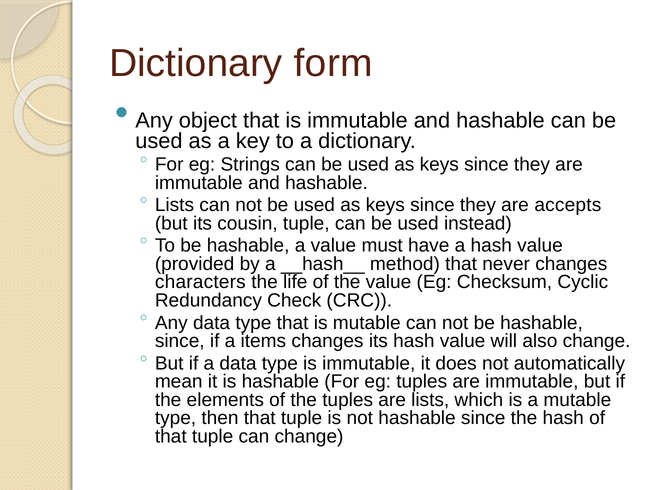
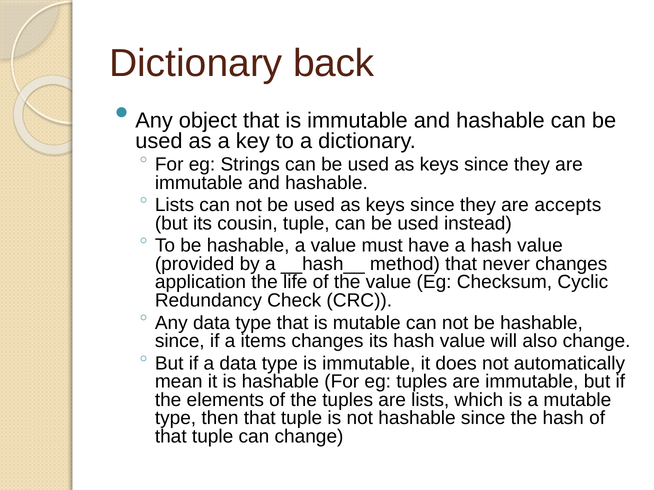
form: form -> back
characters: characters -> application
